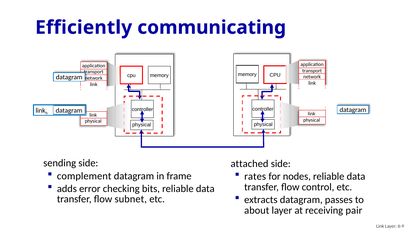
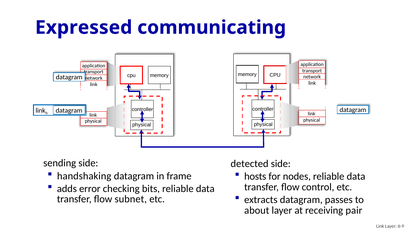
Efficiently: Efficiently -> Expressed
attached: attached -> detected
complement: complement -> handshaking
rates: rates -> hosts
